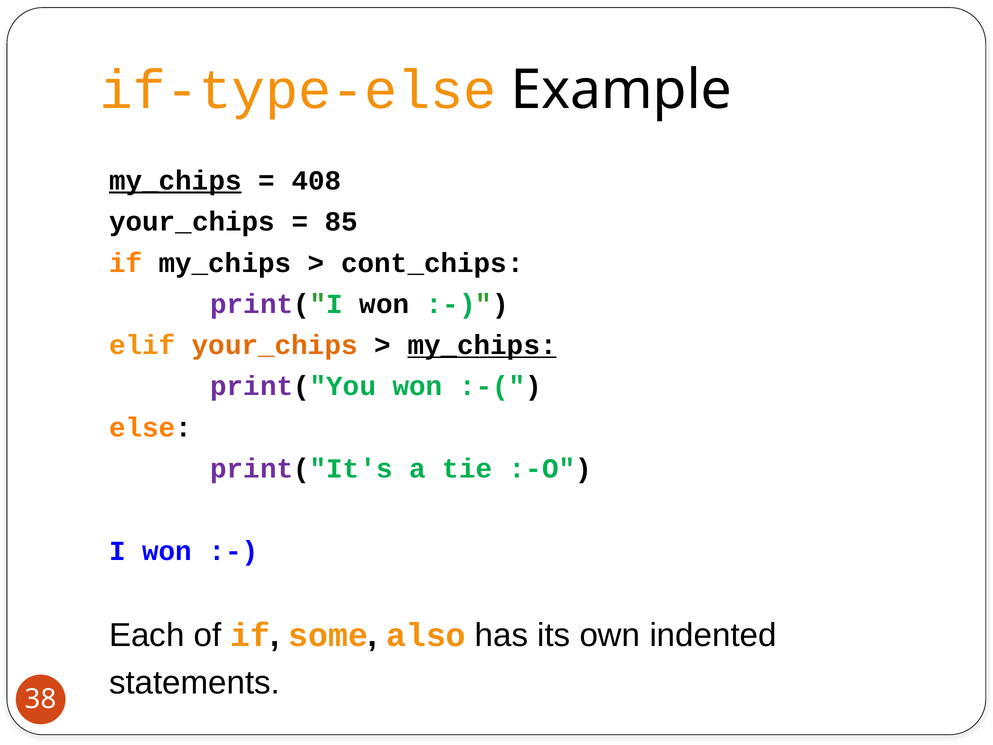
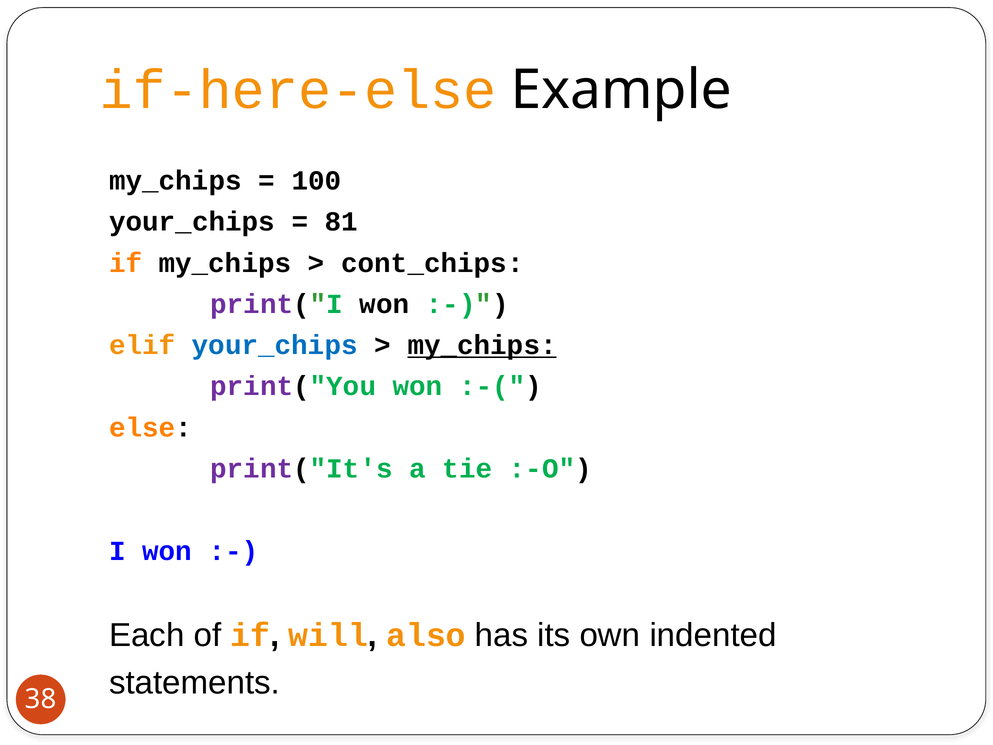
if-type-else: if-type-else -> if-here-else
my_chips at (175, 181) underline: present -> none
408: 408 -> 100
85: 85 -> 81
your_chips at (275, 345) colour: orange -> blue
some: some -> will
